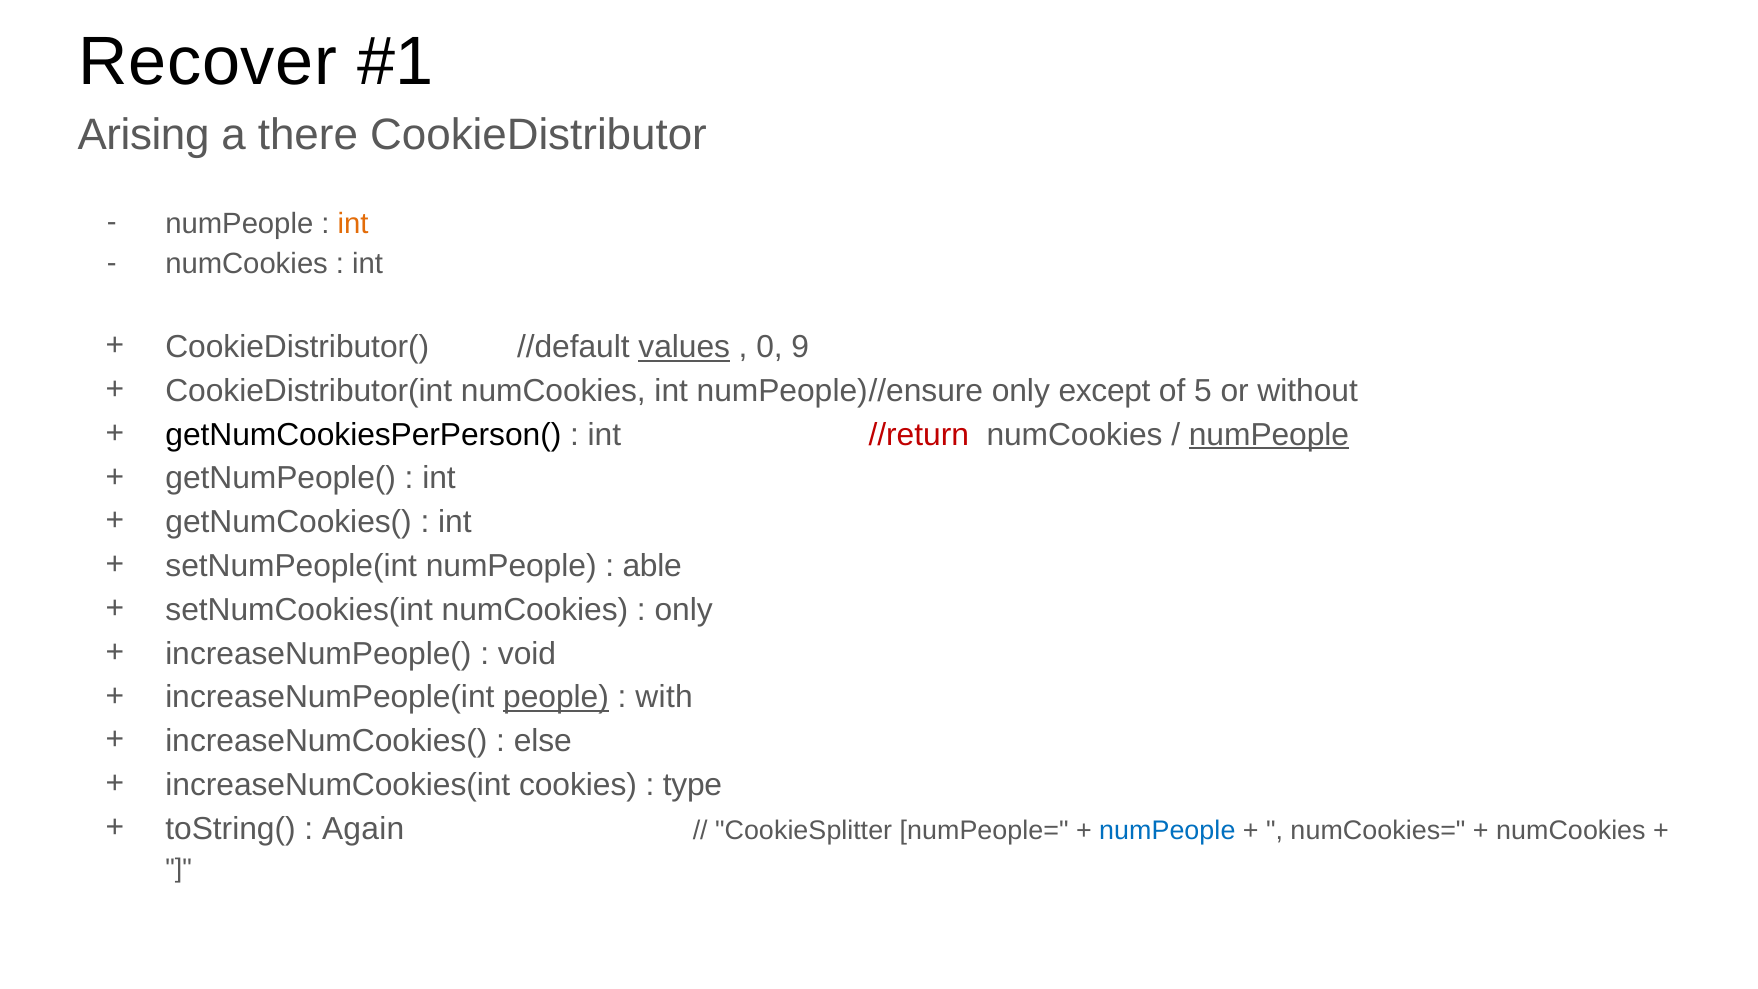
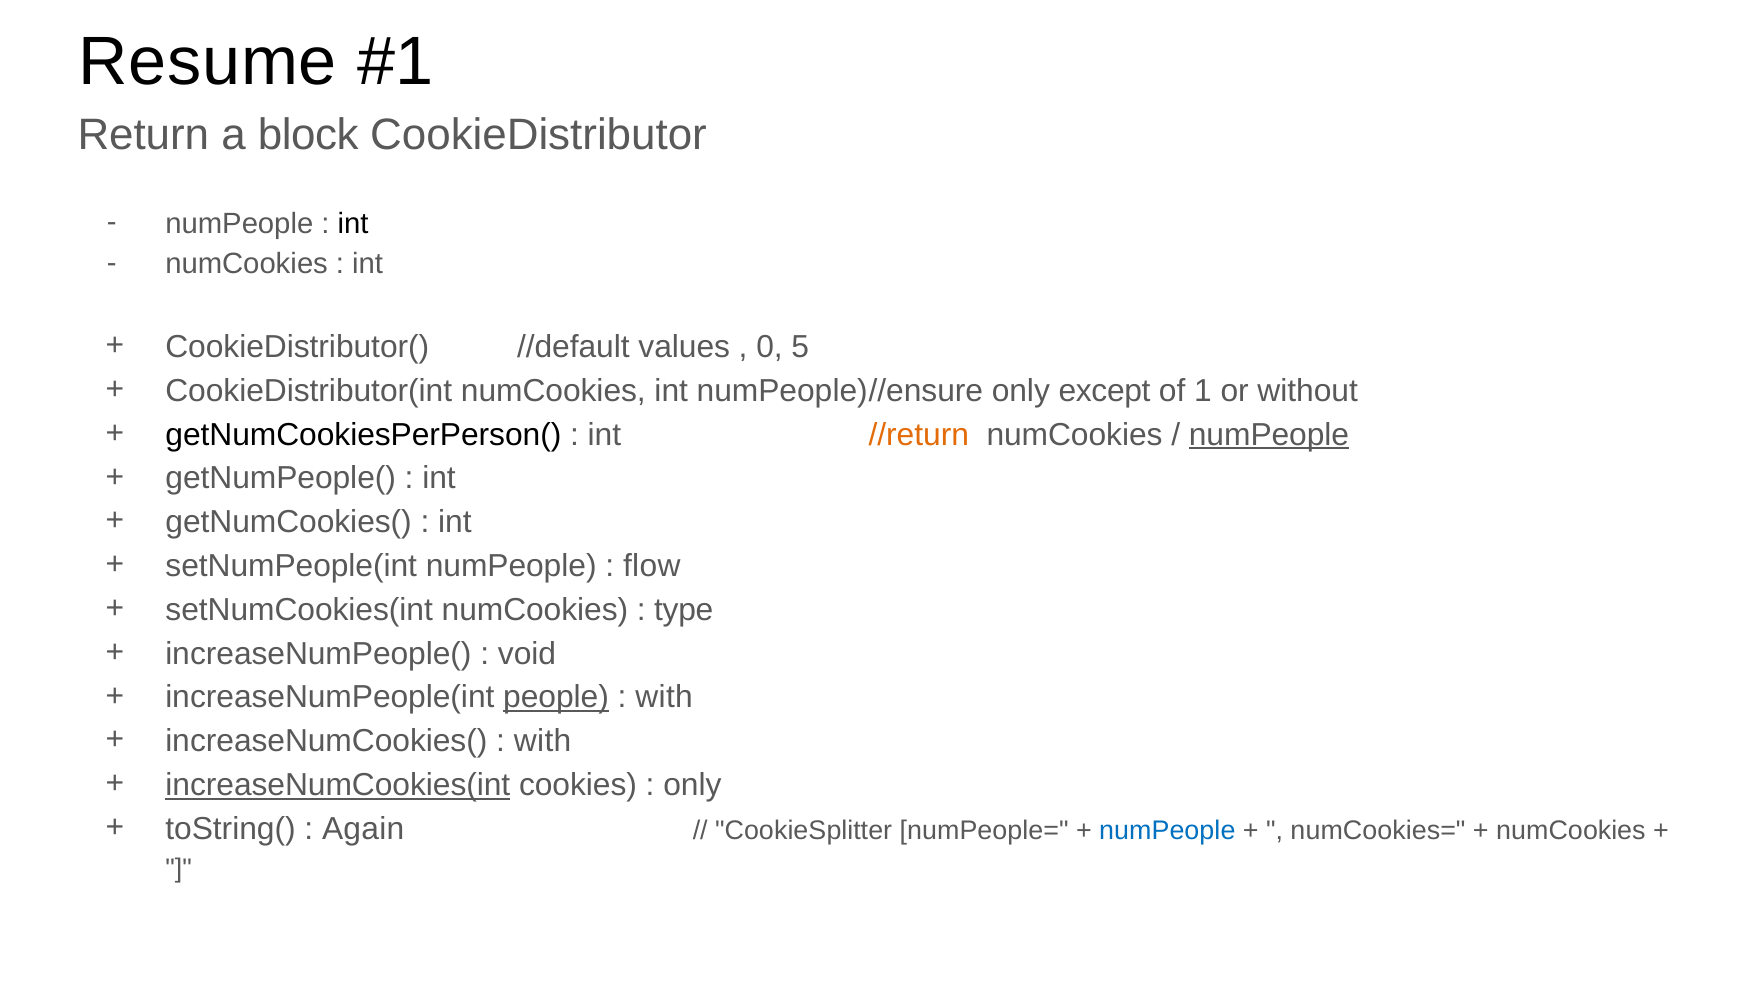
Recover: Recover -> Resume
Arising: Arising -> Return
there: there -> block
int at (353, 224) colour: orange -> black
values underline: present -> none
9: 9 -> 5
5: 5 -> 1
//return colour: red -> orange
able: able -> flow
only at (684, 610): only -> type
else at (543, 741): else -> with
increaseNumCookies(int underline: none -> present
type at (693, 785): type -> only
